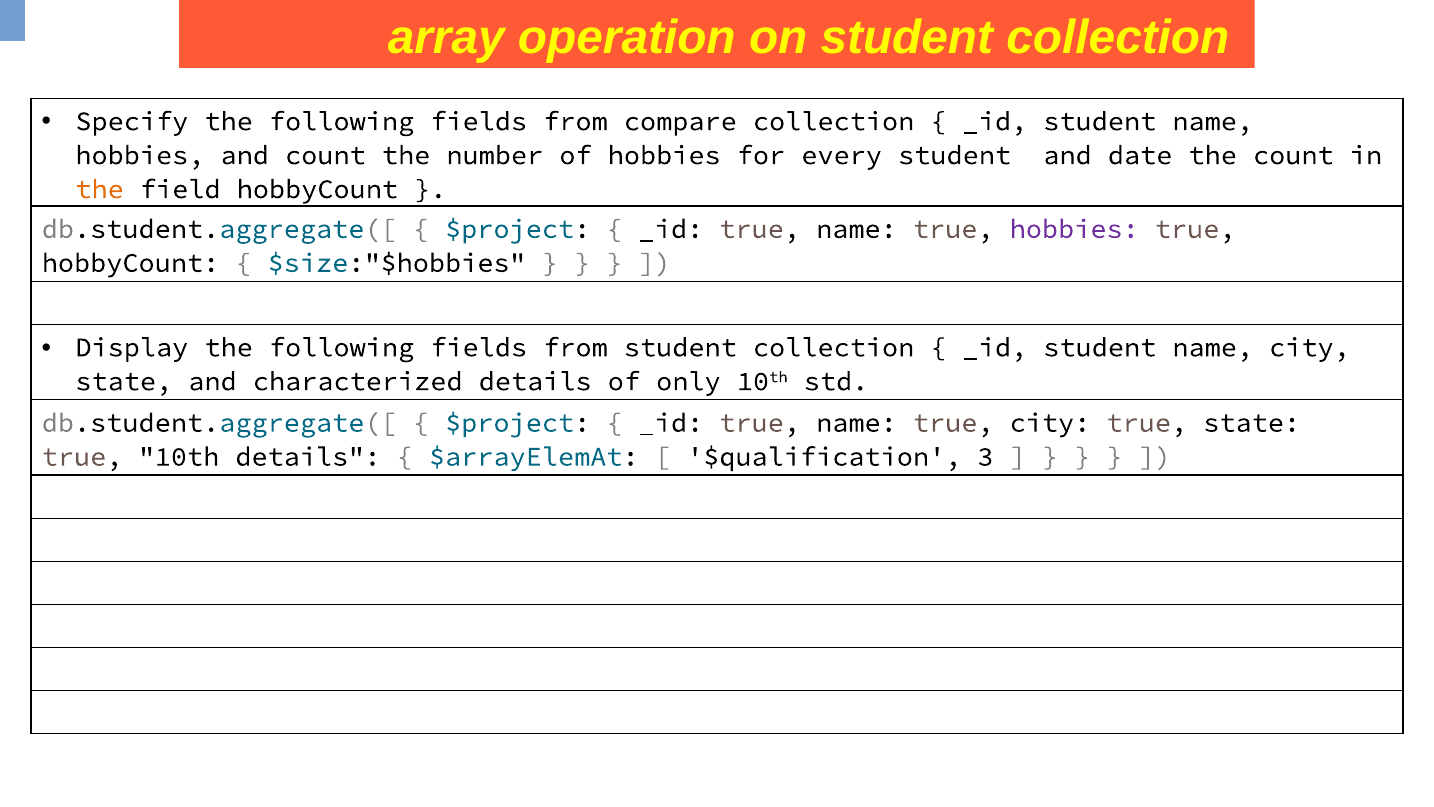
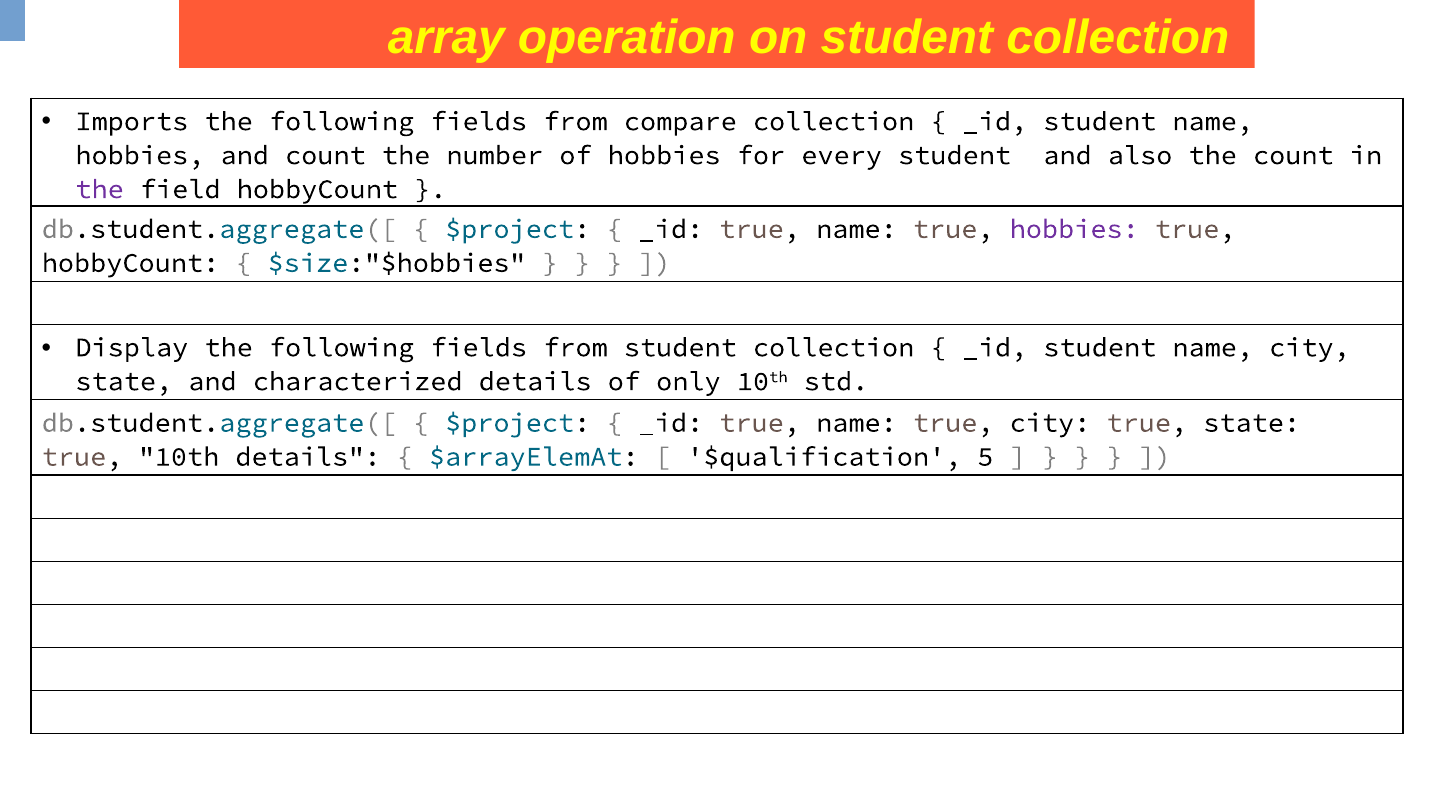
Specify: Specify -> Imports
date: date -> also
the at (100, 189) colour: orange -> purple
3: 3 -> 5
